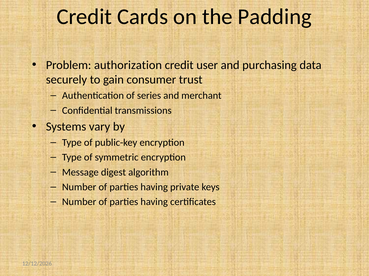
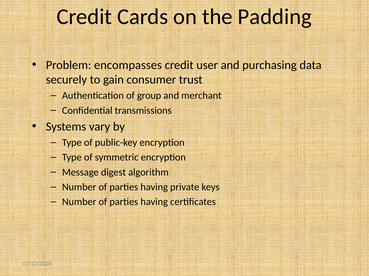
authorization: authorization -> encompasses
series: series -> group
